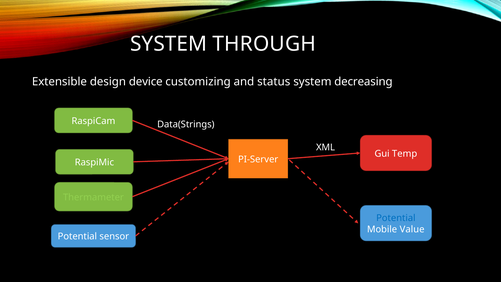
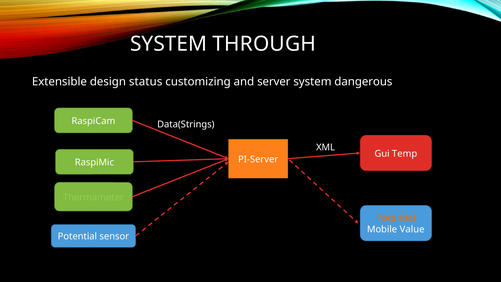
device: device -> status
status: status -> server
decreasing: decreasing -> dangerous
Potential at (396, 218) colour: blue -> orange
